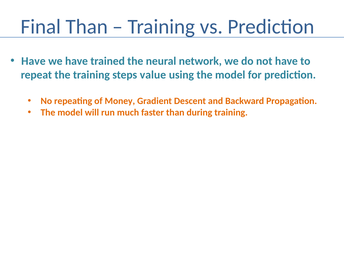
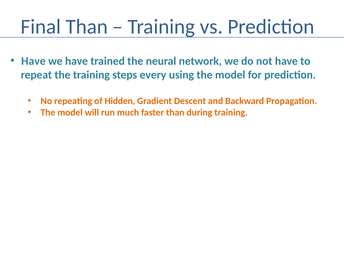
value: value -> every
Money: Money -> Hidden
